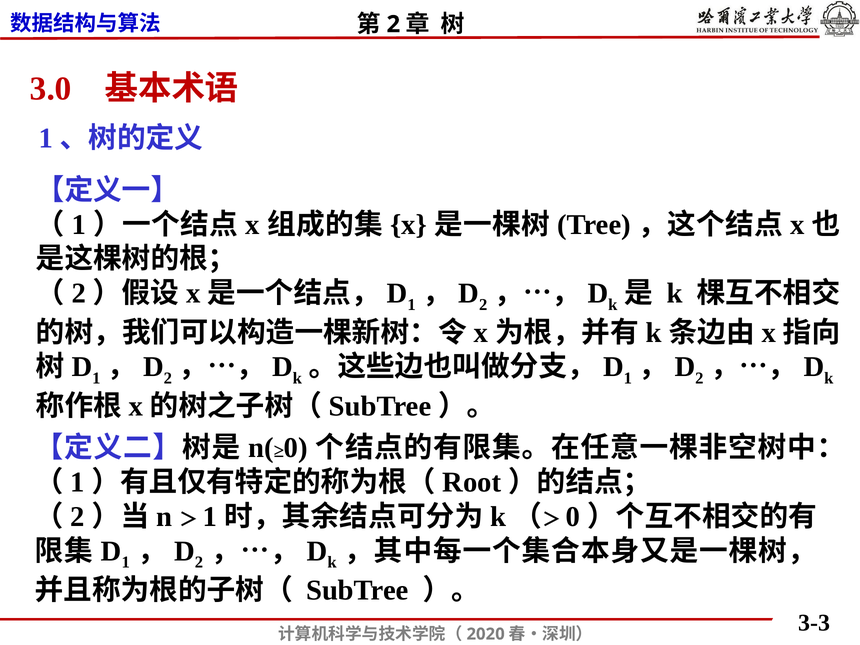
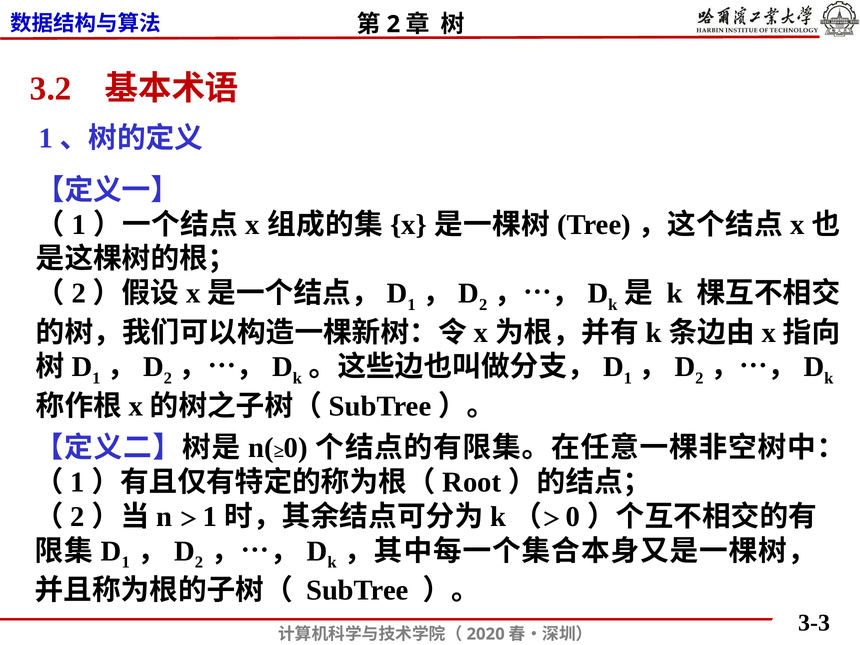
3.0: 3.0 -> 3.2
